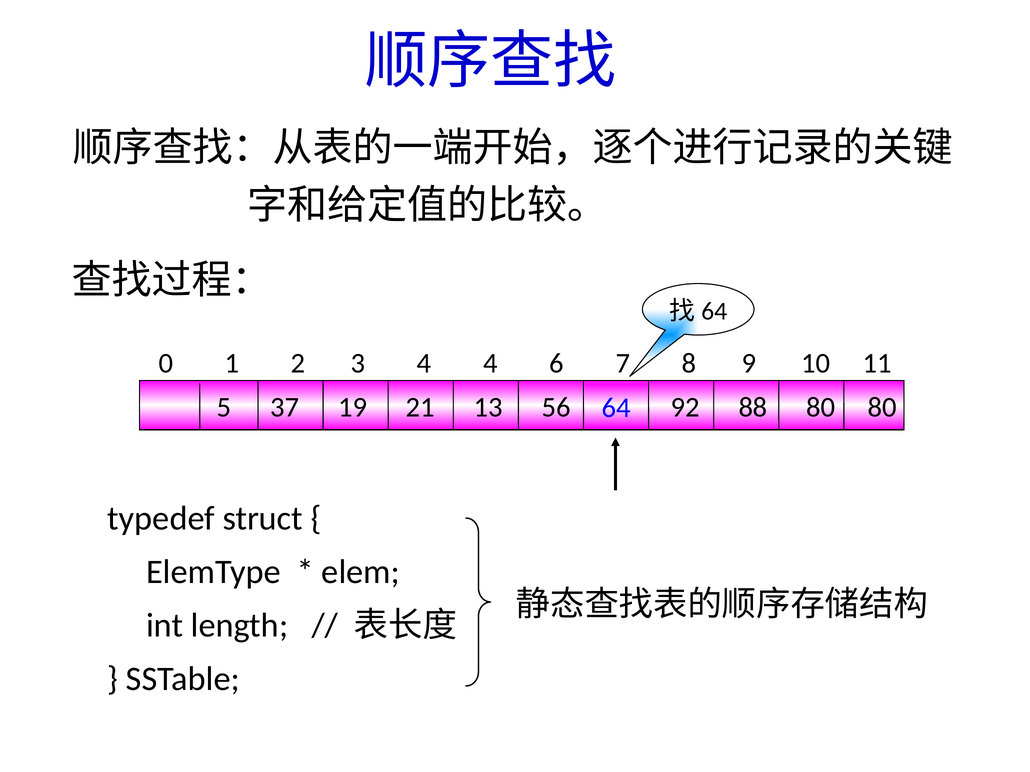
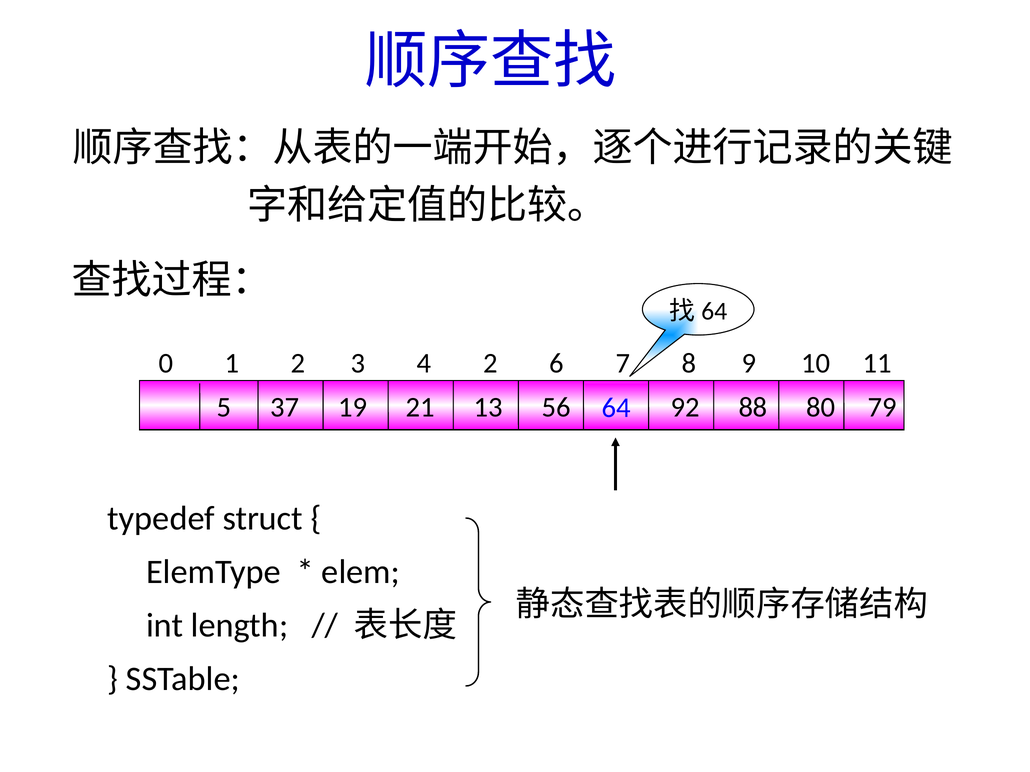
4 4: 4 -> 2
80 80: 80 -> 79
